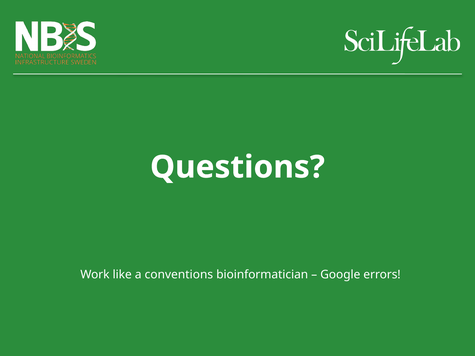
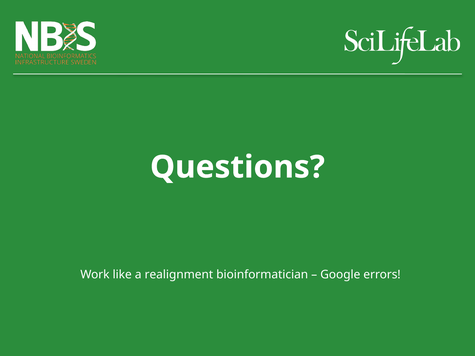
conventions: conventions -> realignment
